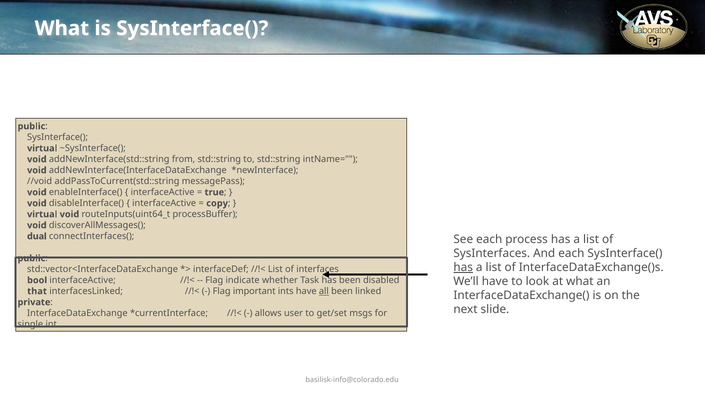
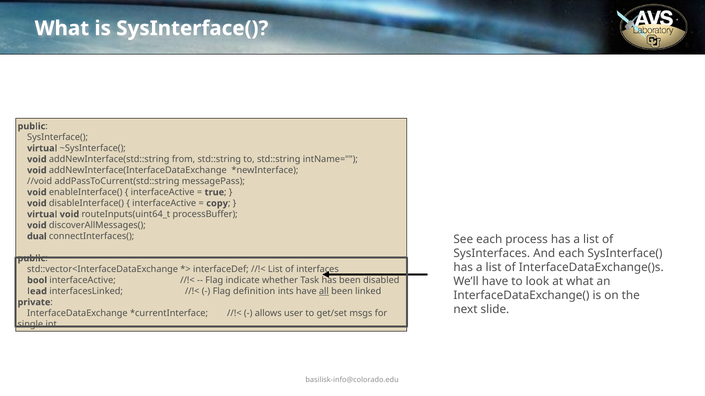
has at (463, 268) underline: present -> none
that: that -> lead
important: important -> definition
